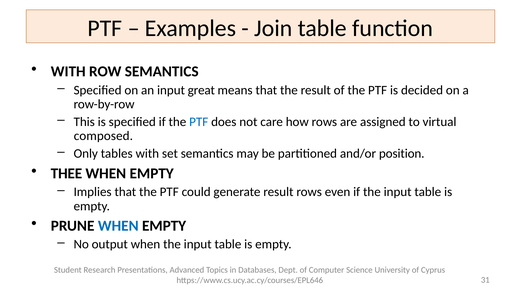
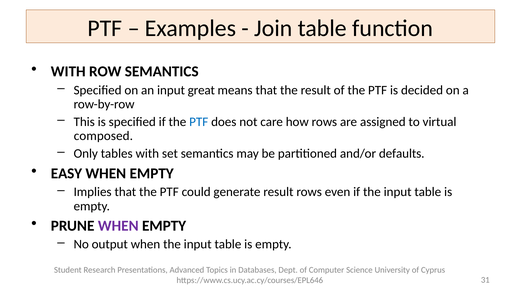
position: position -> defaults
THEE: THEE -> EASY
WHEN at (118, 226) colour: blue -> purple
